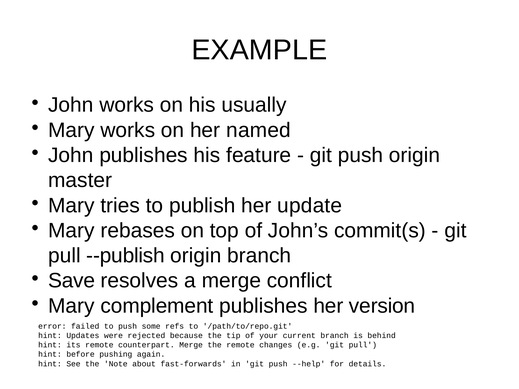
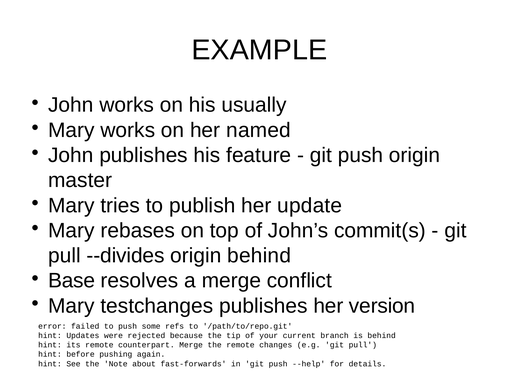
--publish: --publish -> --divides
origin branch: branch -> behind
Save: Save -> Base
complement: complement -> testchanges
